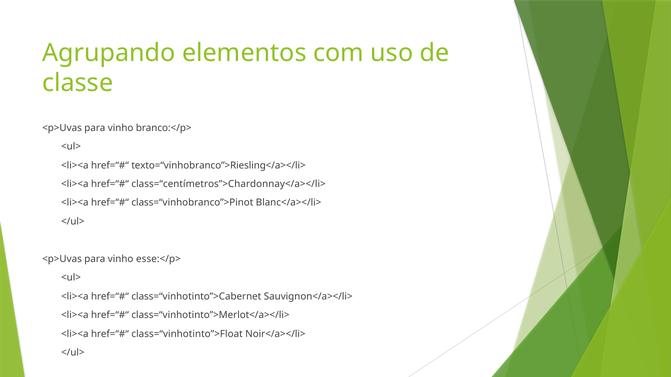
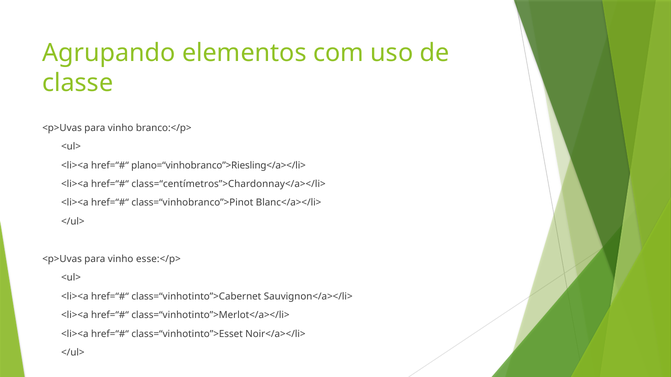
texto=“vinhobranco”>Riesling</a></li>: texto=“vinhobranco”>Riesling</a></li> -> plano=“vinhobranco”>Riesling</a></li>
class=“vinhotinto”>Float: class=“vinhotinto”>Float -> class=“vinhotinto”>Esset
